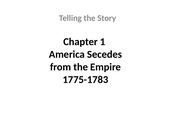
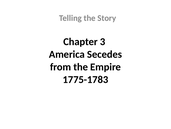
1: 1 -> 3
